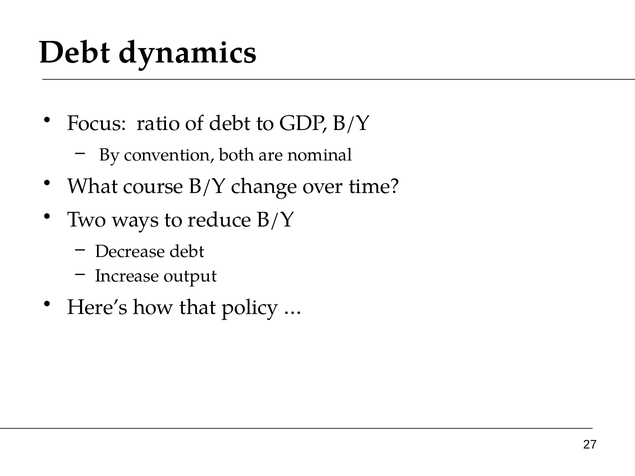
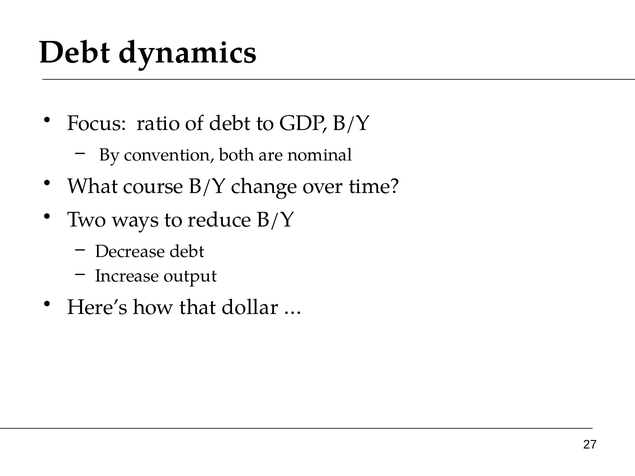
policy: policy -> dollar
